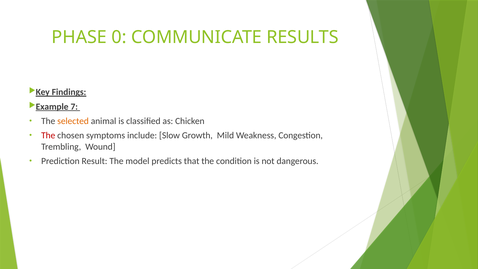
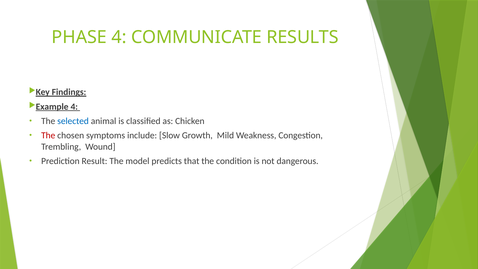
PHASE 0: 0 -> 4
7 at (74, 107): 7 -> 4
selected colour: orange -> blue
